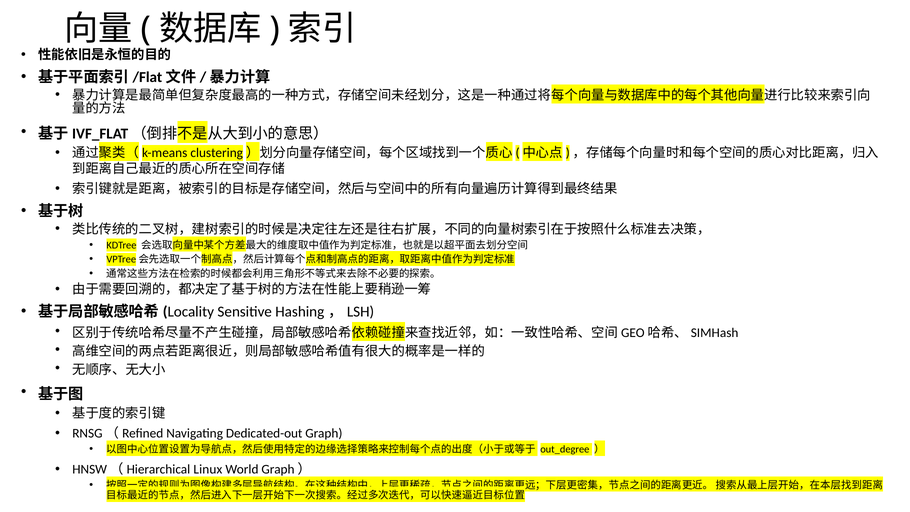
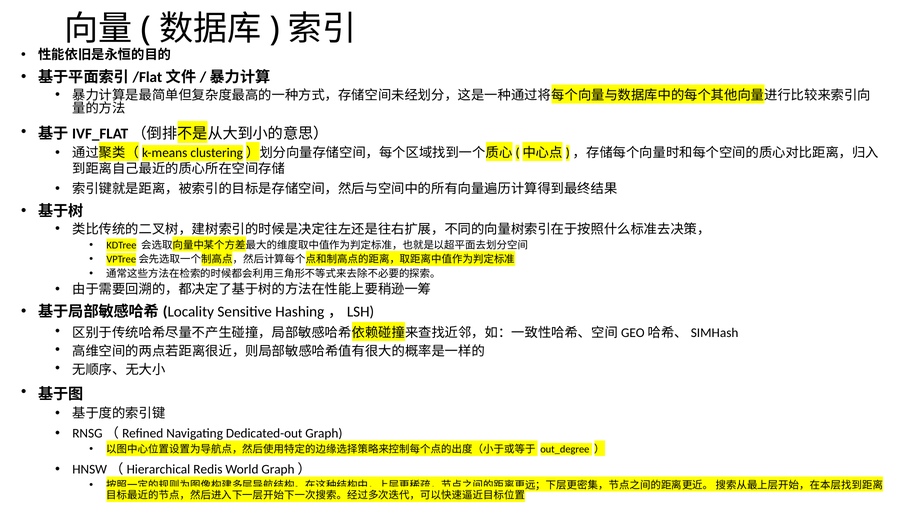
Linux: Linux -> Redis
